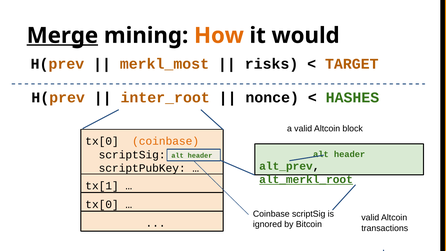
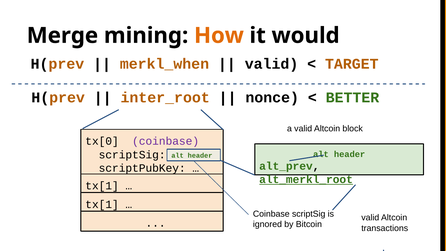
Merge underline: present -> none
merkl_most: merkl_most -> merkl_when
risks at (272, 64): risks -> valid
HASHES: HASHES -> BETTER
coinbase at (166, 141) colour: orange -> purple
tx[0 at (102, 204): tx[0 -> tx[1
